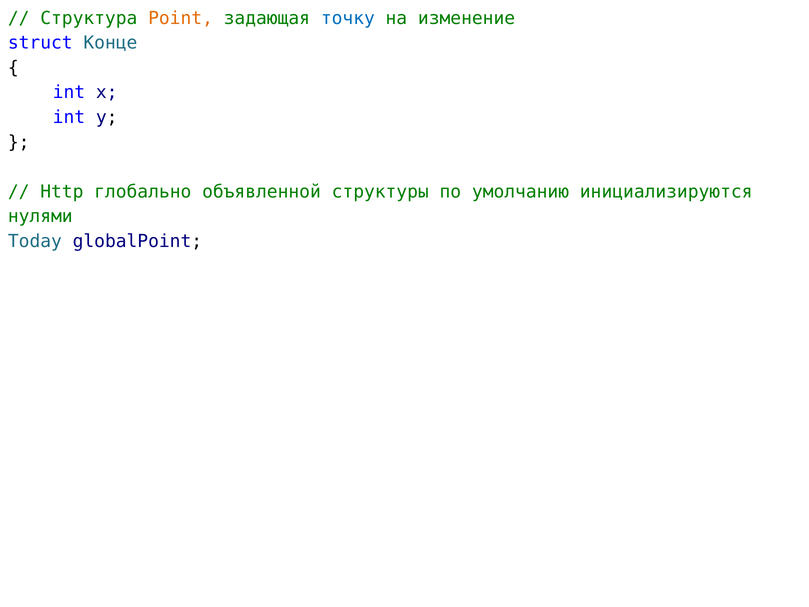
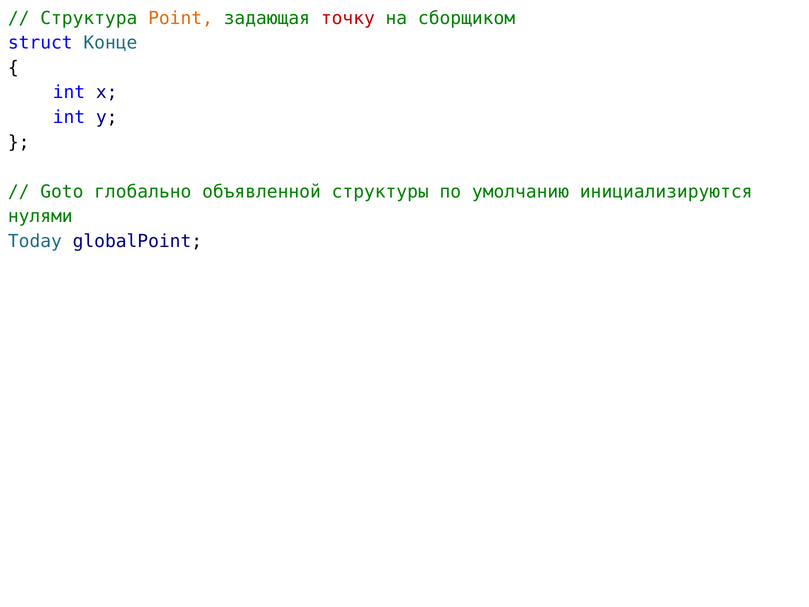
точку colour: blue -> red
изменение: изменение -> сборщиком
Http: Http -> Goto
